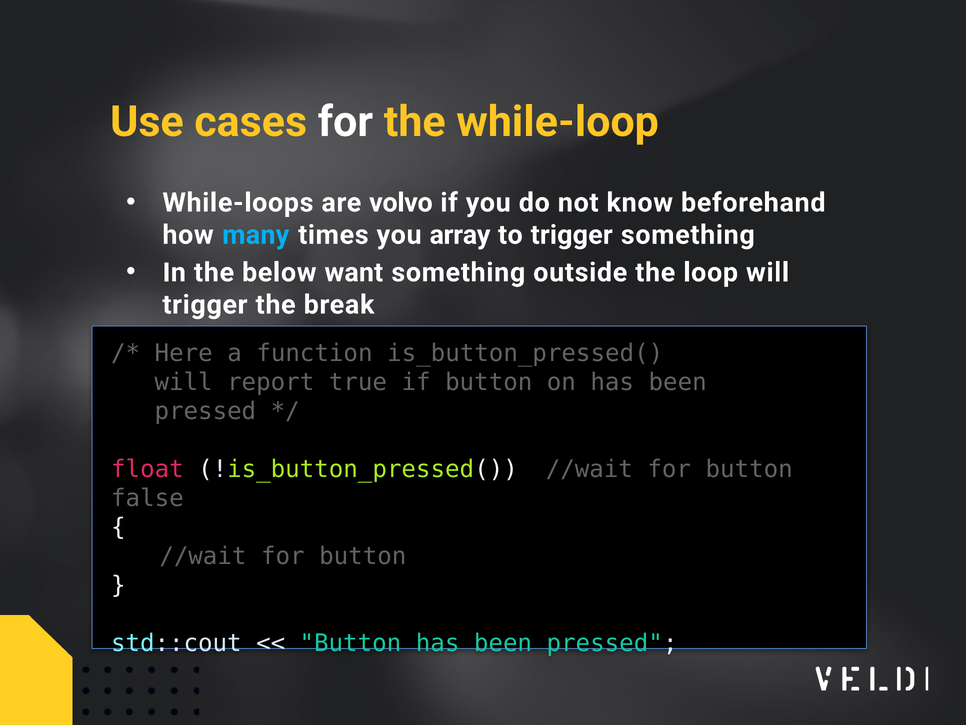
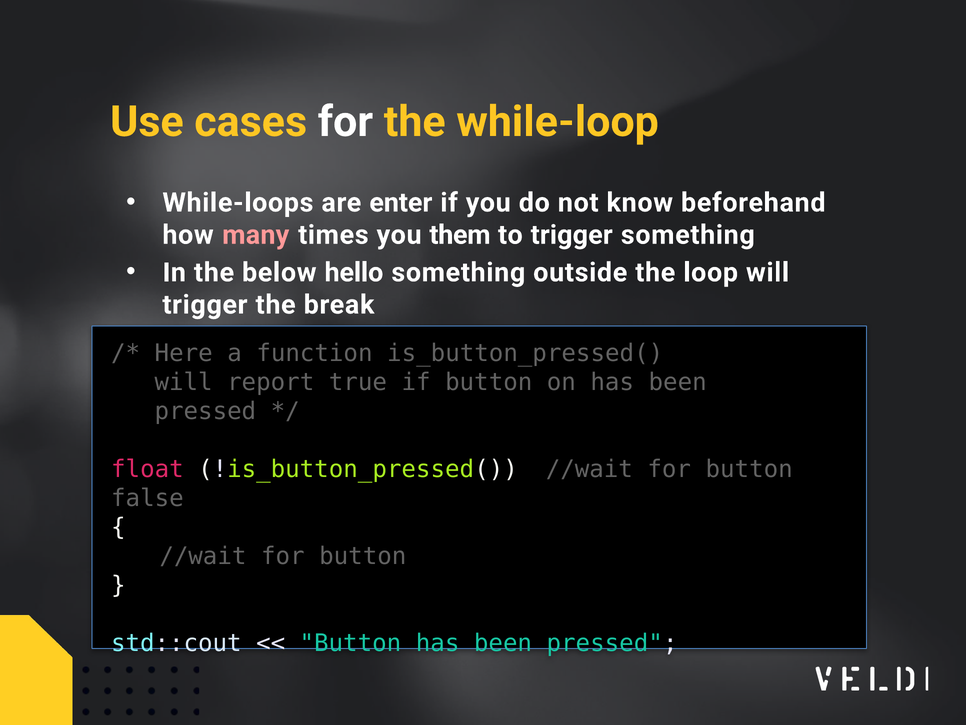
volvo: volvo -> enter
many colour: light blue -> pink
array: array -> them
want: want -> hello
